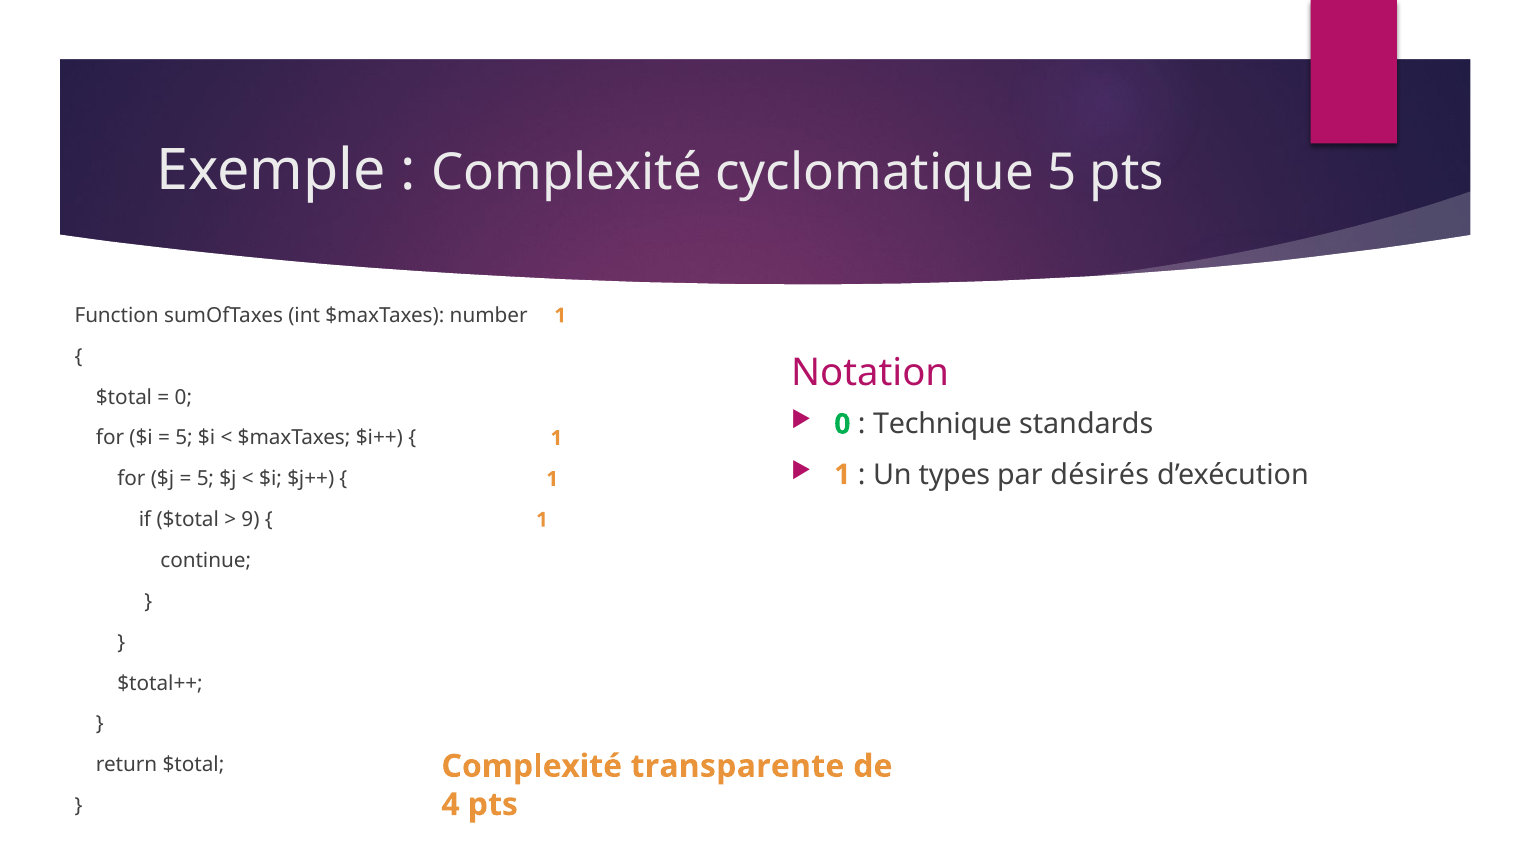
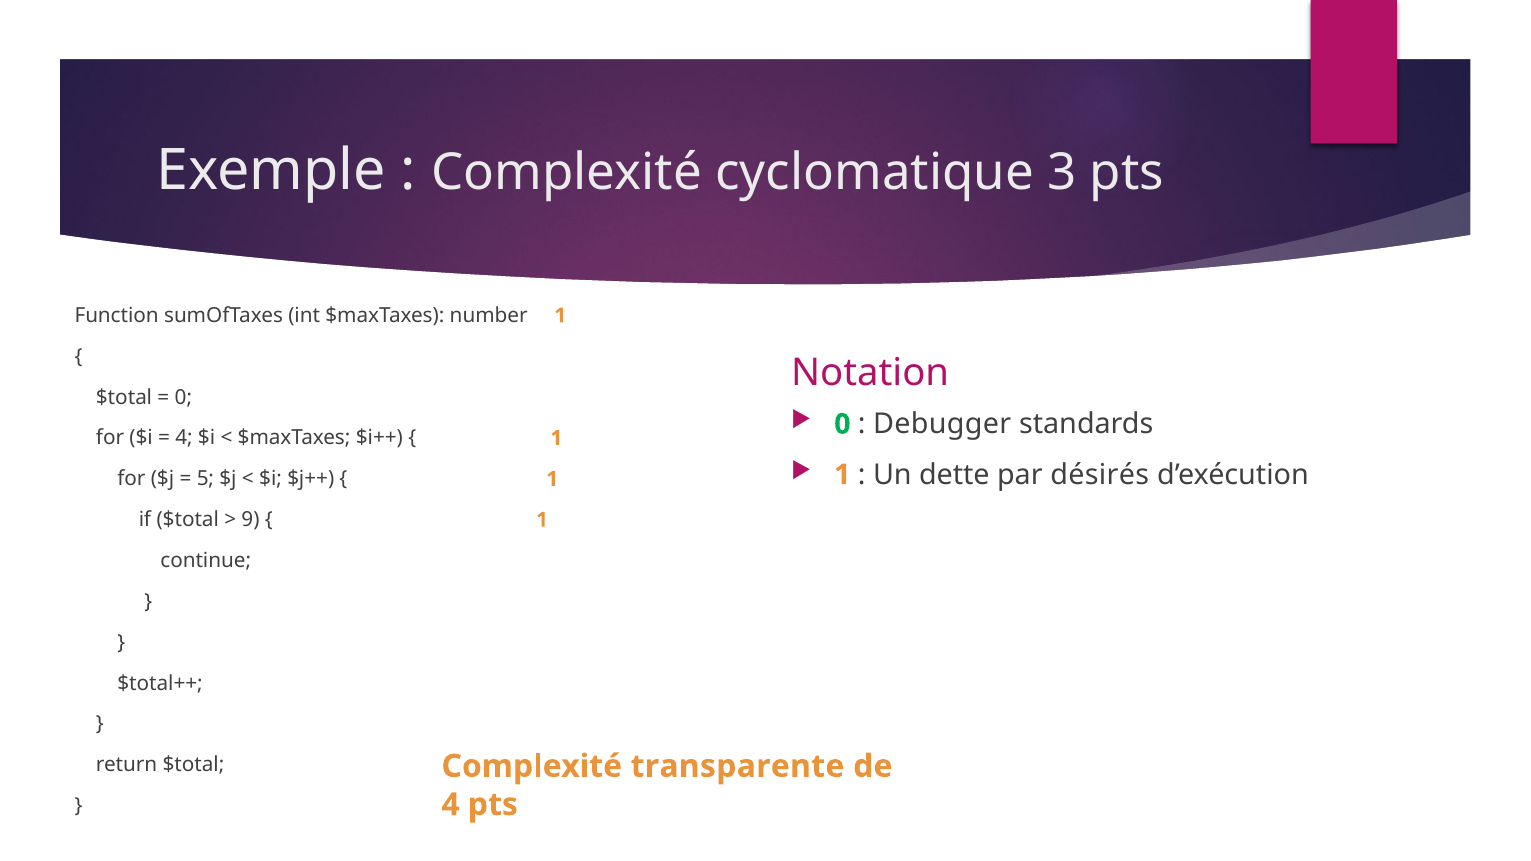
cyclomatique 5: 5 -> 3
Technique: Technique -> Debugger
5 at (184, 438): 5 -> 4
types: types -> dette
